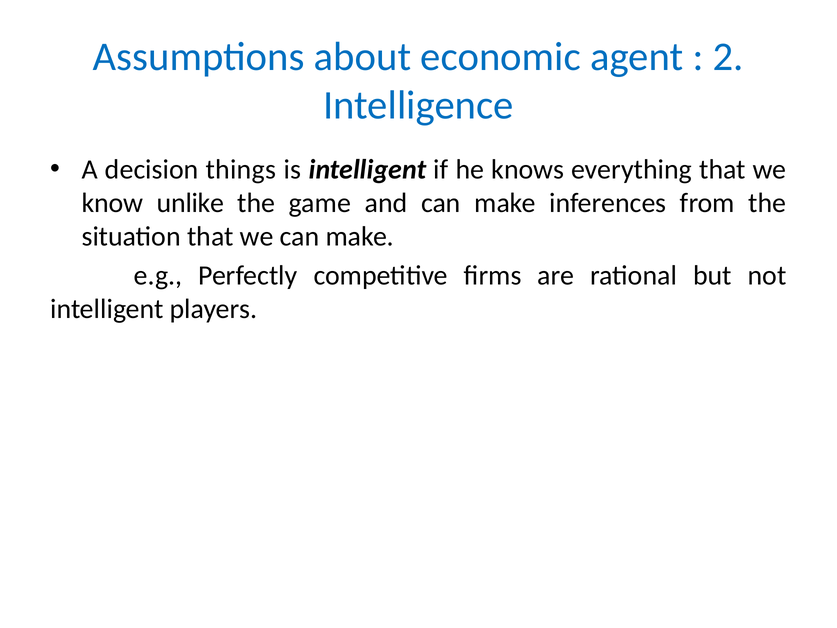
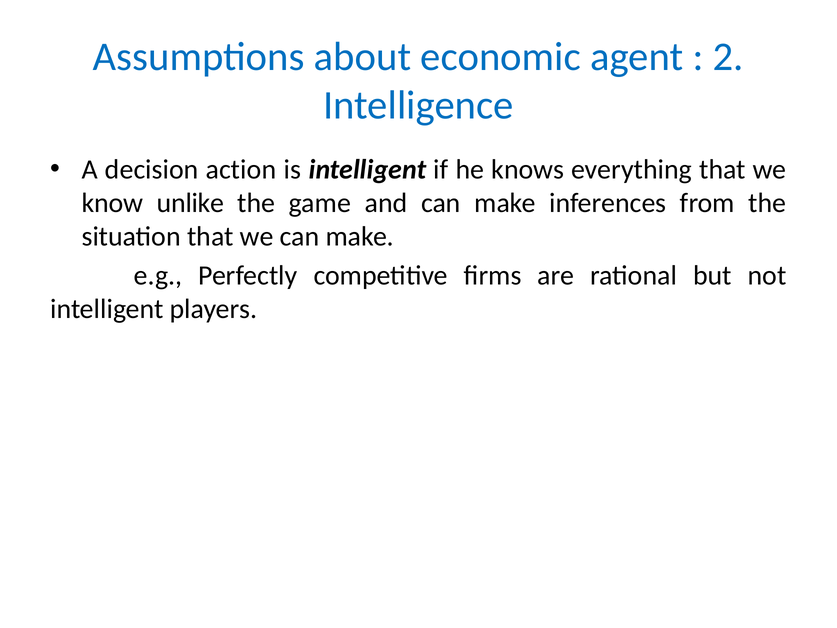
things: things -> action
